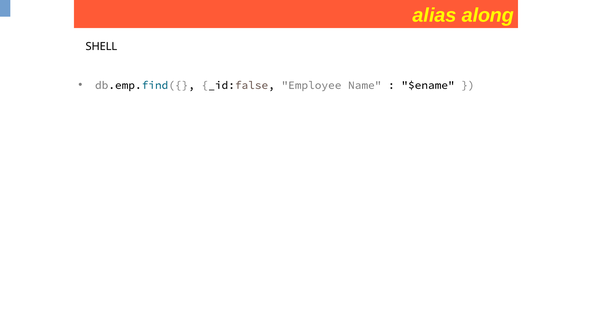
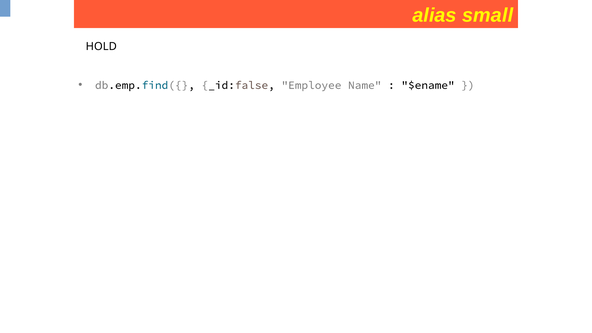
along: along -> small
SHELL: SHELL -> HOLD
